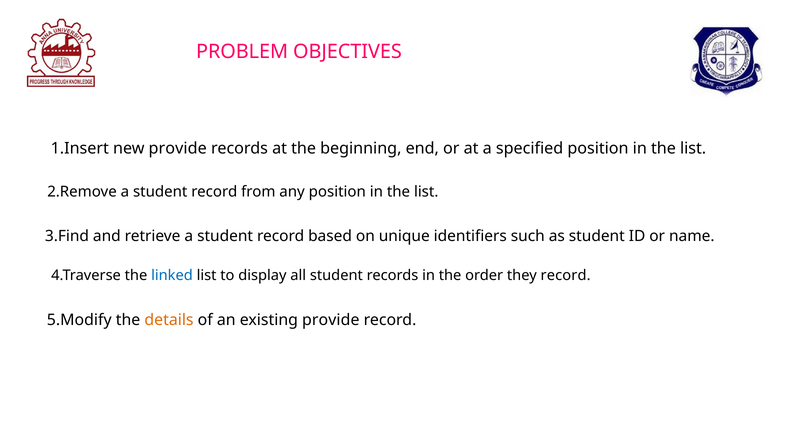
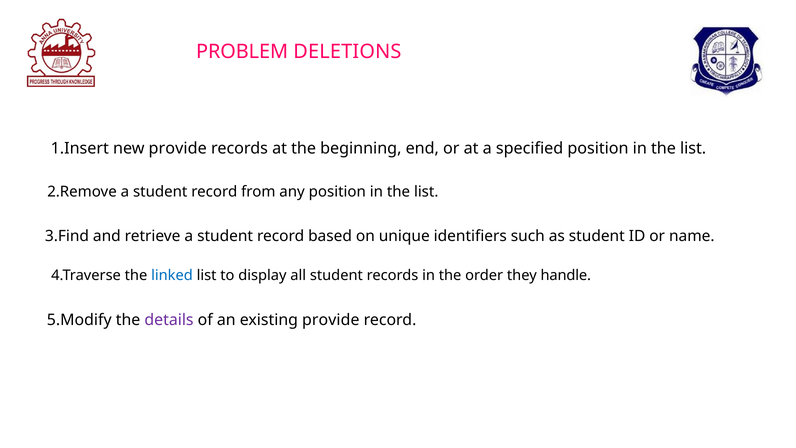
OBJECTIVES: OBJECTIVES -> DELETIONS
they record: record -> handle
details colour: orange -> purple
